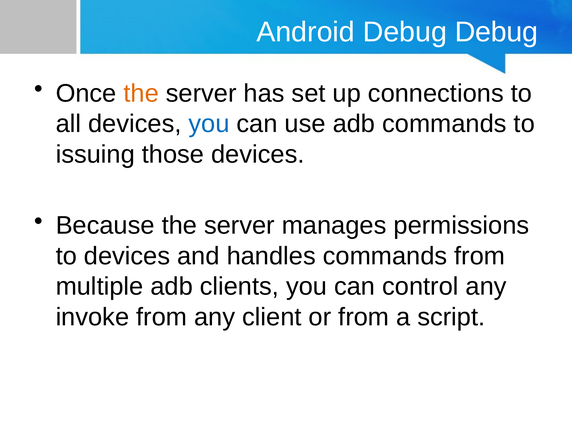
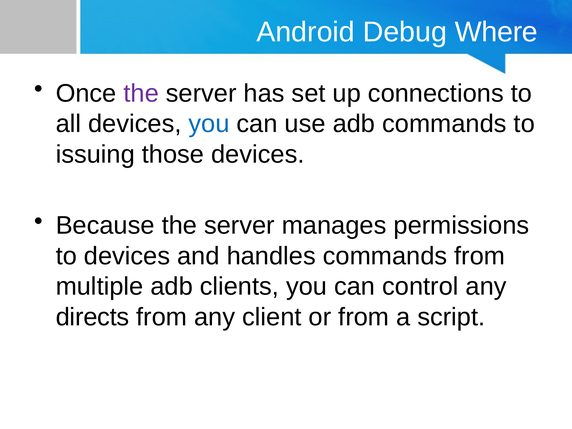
Debug Debug: Debug -> Where
the at (141, 93) colour: orange -> purple
invoke: invoke -> directs
